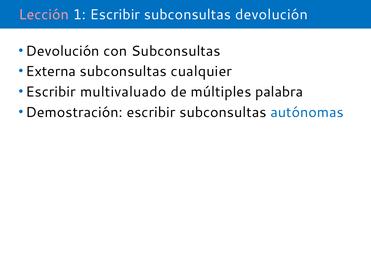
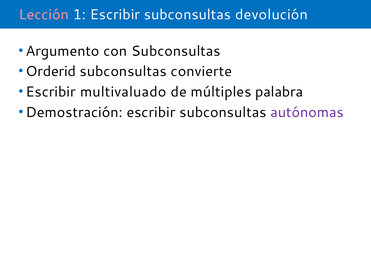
Devolución at (63, 51): Devolución -> Argumento
Externa: Externa -> Orderid
cualquier: cualquier -> convierte
autónomas colour: blue -> purple
